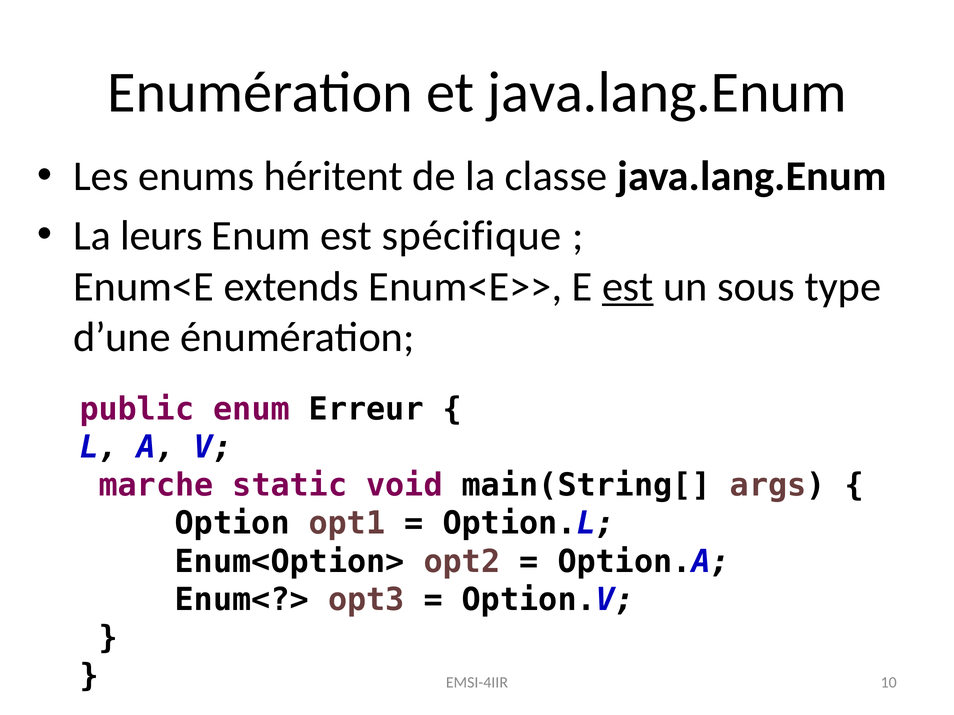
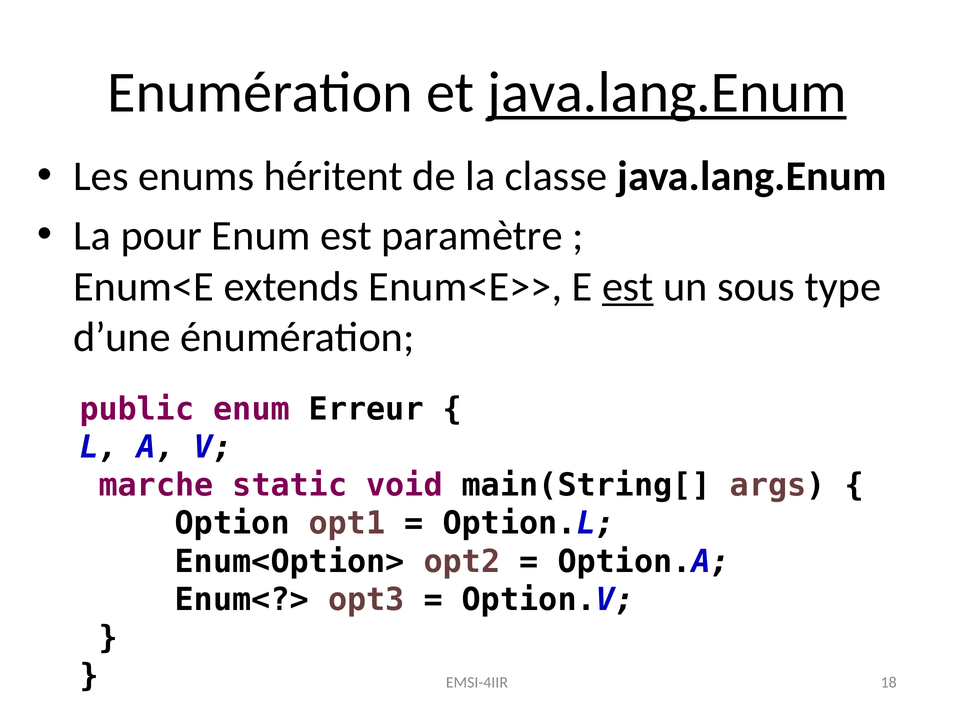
java.lang.Enum at (667, 93) underline: none -> present
leurs: leurs -> pour
spécifique: spécifique -> paramètre
10: 10 -> 18
